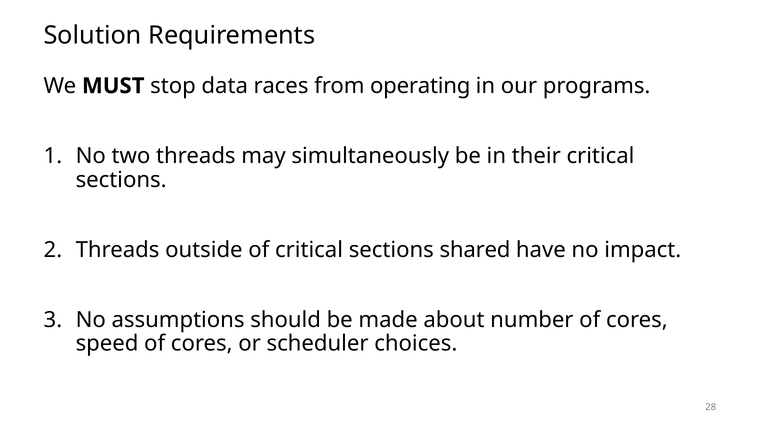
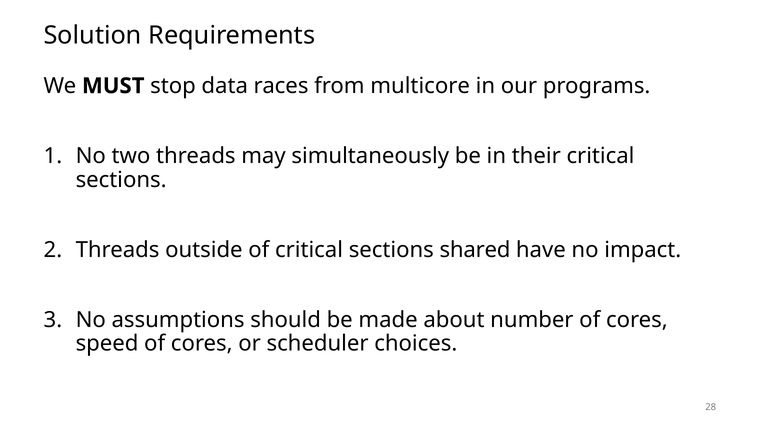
operating: operating -> multicore
